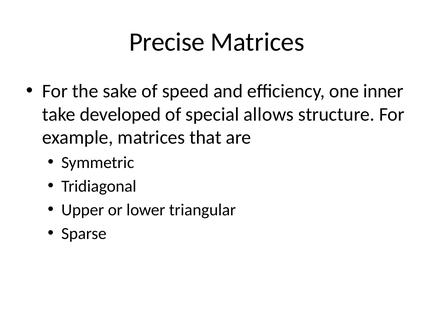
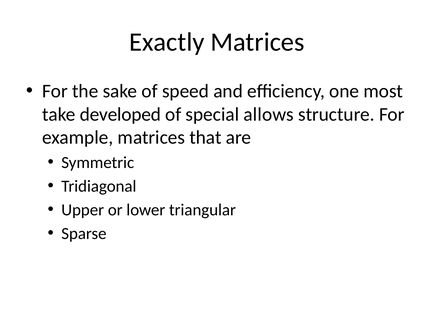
Precise: Precise -> Exactly
inner: inner -> most
